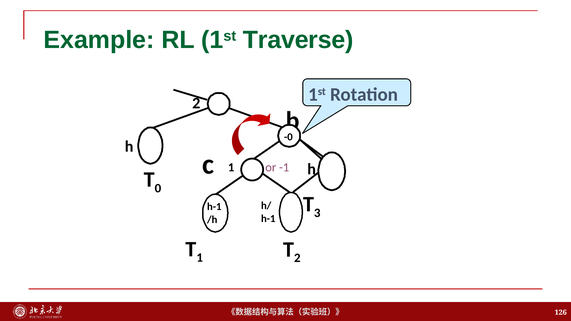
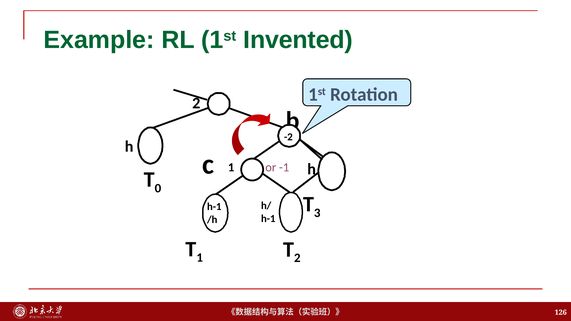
Traverse: Traverse -> Invented
-0: -0 -> -2
